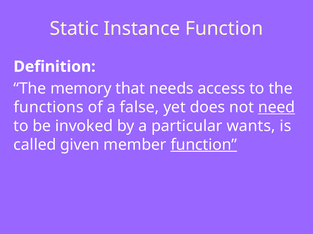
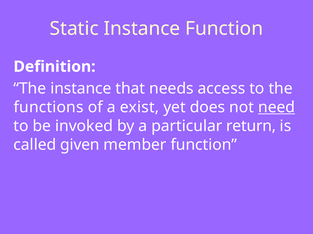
The memory: memory -> instance
false: false -> exist
wants: wants -> return
function at (204, 145) underline: present -> none
